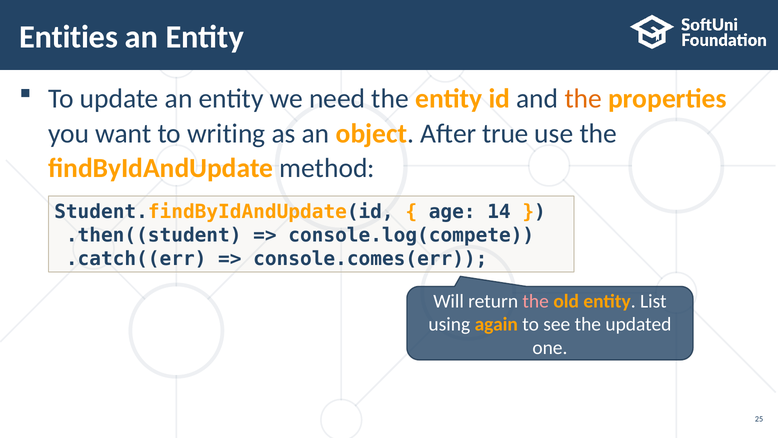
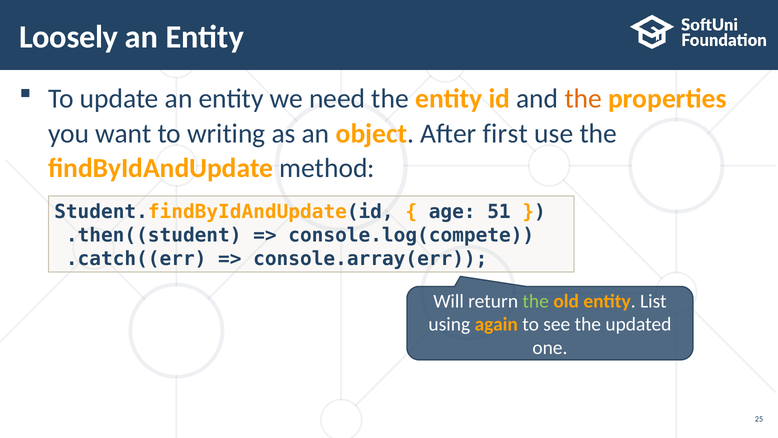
Entities: Entities -> Loosely
true: true -> first
14: 14 -> 51
console.comes(err: console.comes(err -> console.array(err
the at (536, 301) colour: pink -> light green
